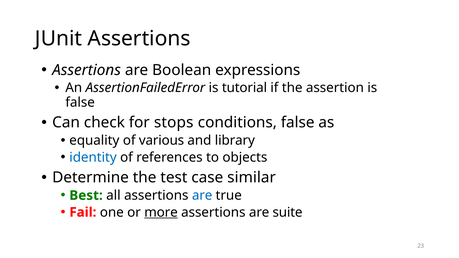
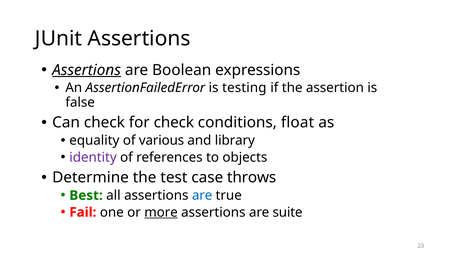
Assertions at (87, 70) underline: none -> present
tutorial: tutorial -> testing
for stops: stops -> check
conditions false: false -> float
identity colour: blue -> purple
similar: similar -> throws
